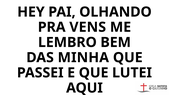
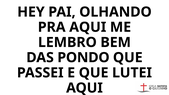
PRA VENS: VENS -> AQUI
MINHA: MINHA -> PONDO
